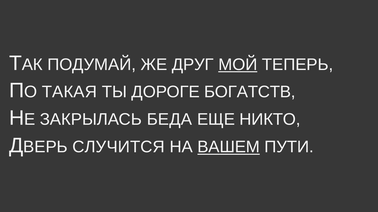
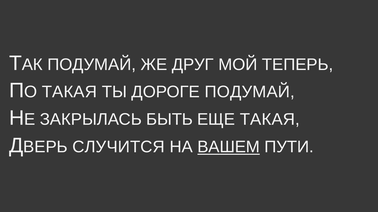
МОЙ underline: present -> none
ДОРОГЕ БОГАТСТВ: БОГАТСТВ -> ПОДУМАЙ
БЕДА: БЕДА -> БЫТЬ
ЕЩЕ НИКТО: НИКТО -> ТАКАЯ
